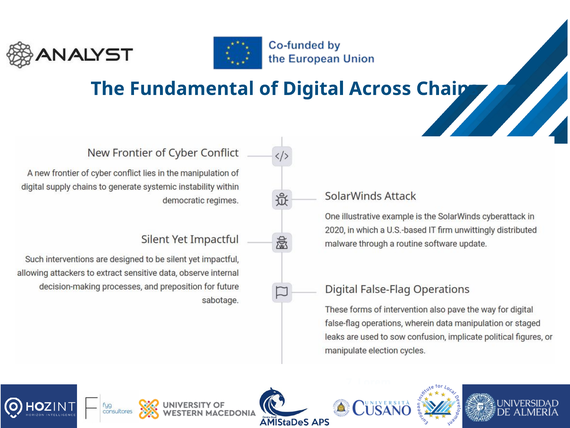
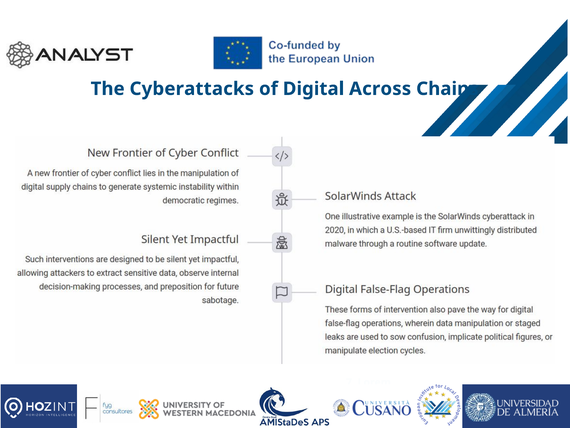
Fundamental: Fundamental -> Cyberattacks
